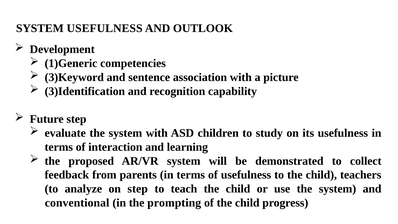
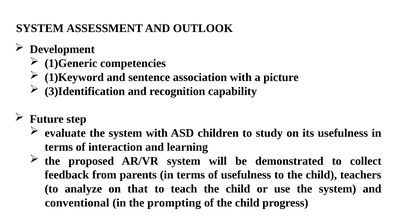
SYSTEM USEFULNESS: USEFULNESS -> ASSESSMENT
3)Keyword: 3)Keyword -> 1)Keyword
on step: step -> that
